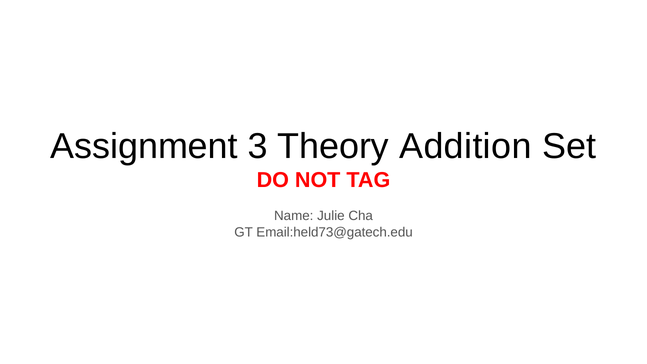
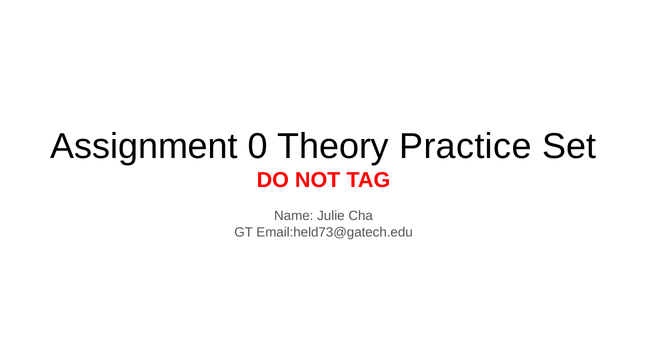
3: 3 -> 0
Addition: Addition -> Practice
